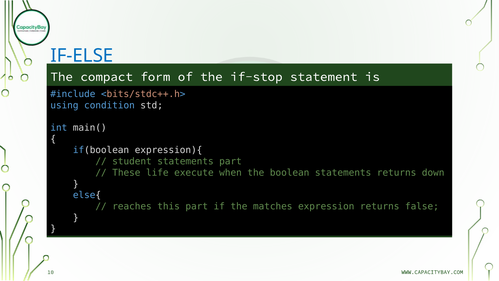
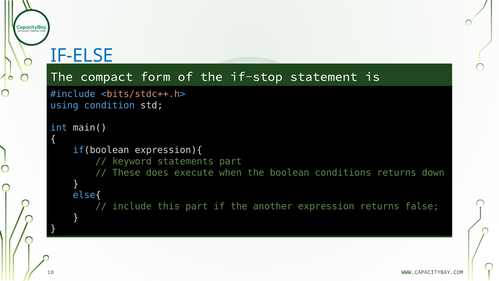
student: student -> keyword
life: life -> does
boolean statements: statements -> conditions
reaches: reaches -> include
matches: matches -> another
